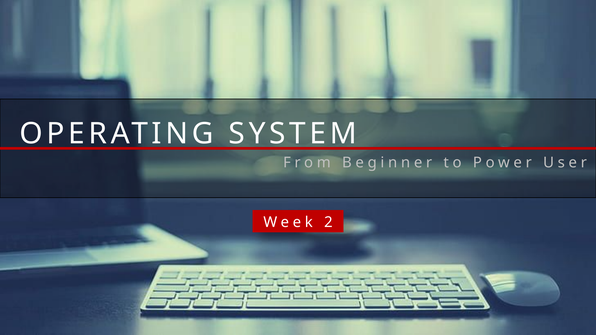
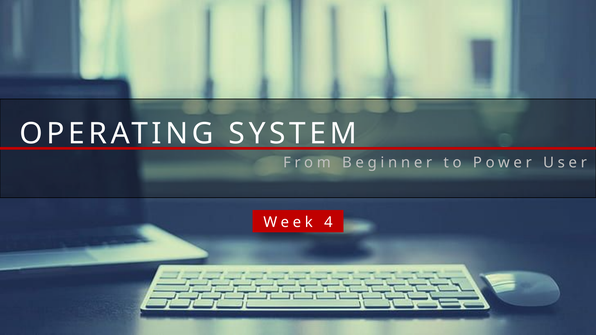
2: 2 -> 4
